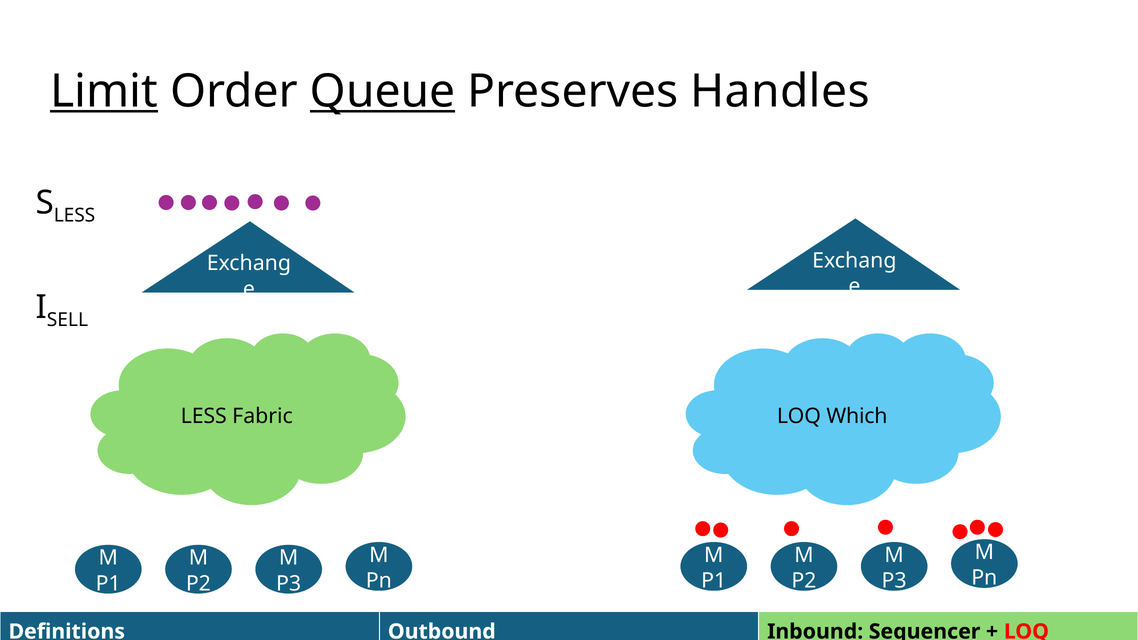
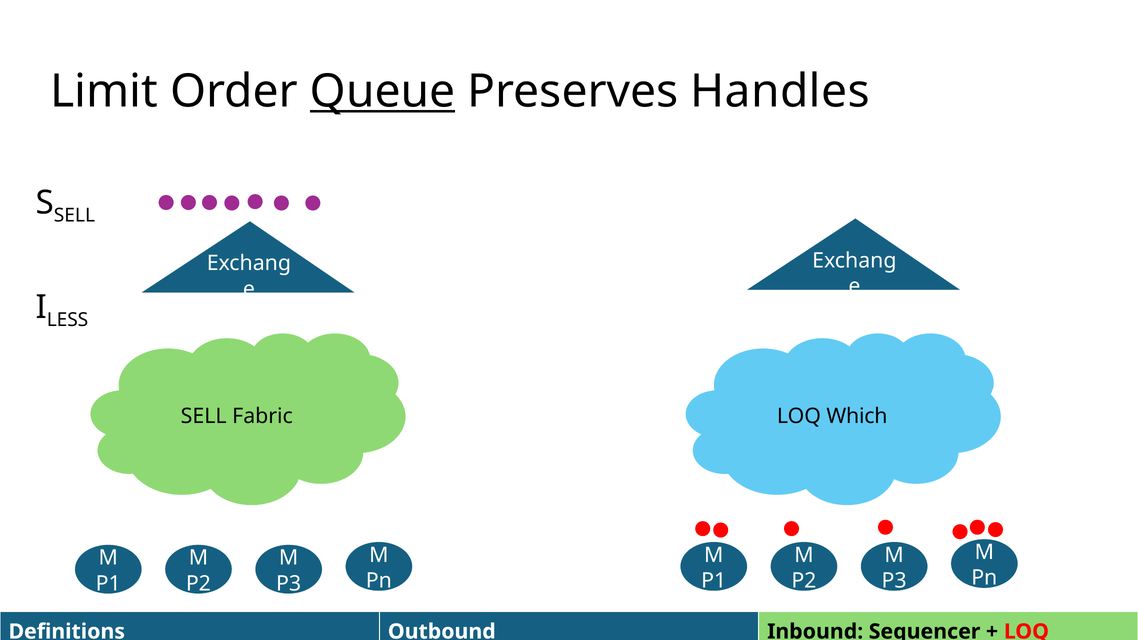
Limit underline: present -> none
LESS at (75, 216): LESS -> SELL
SELL: SELL -> LESS
LESS at (204, 416): LESS -> SELL
